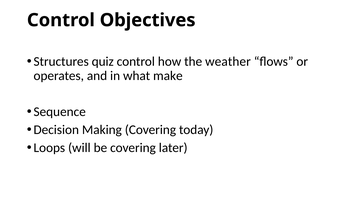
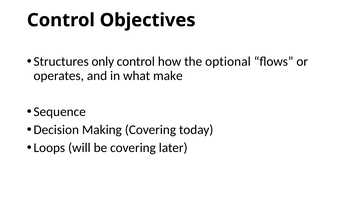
quiz: quiz -> only
weather: weather -> optional
